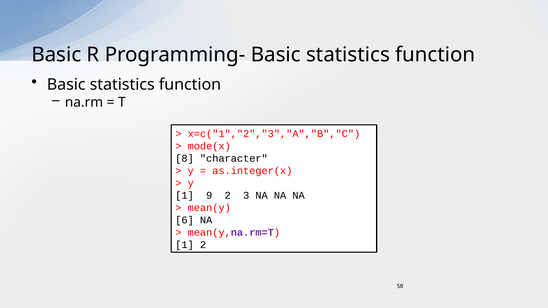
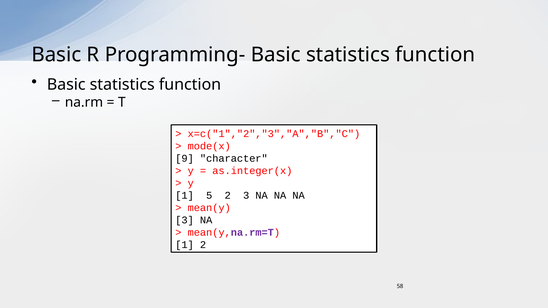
8: 8 -> 9
9: 9 -> 5
6 at (185, 220): 6 -> 3
